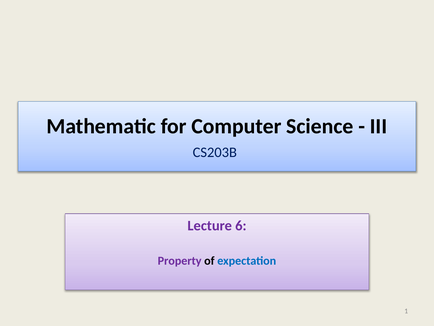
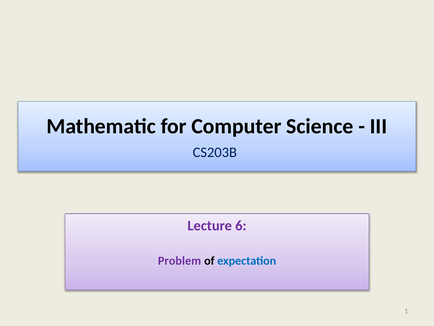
Property: Property -> Problem
